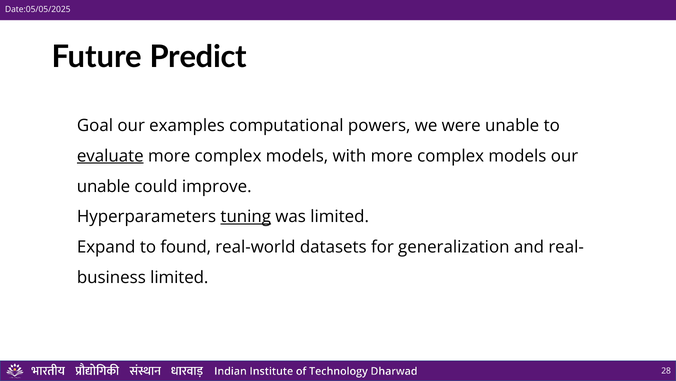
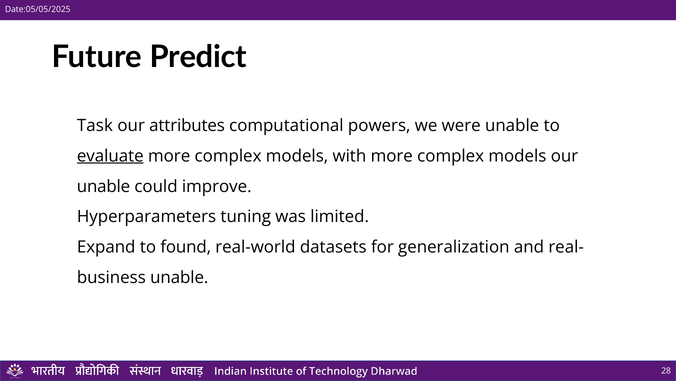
Goal: Goal -> Task
examples: examples -> attributes
tuning underline: present -> none
limited at (179, 277): limited -> unable
